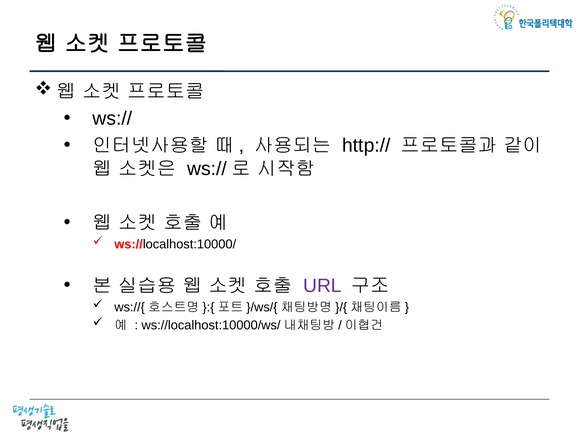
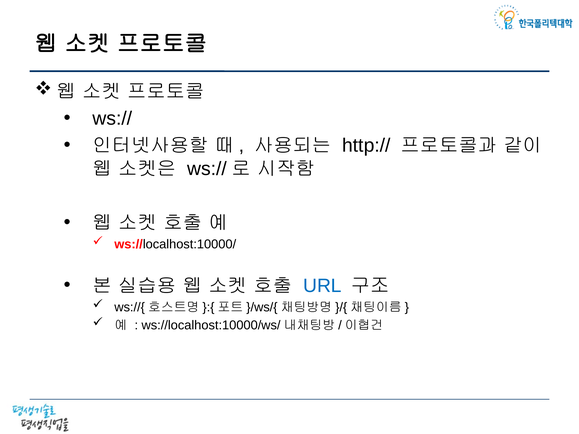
URL colour: purple -> blue
